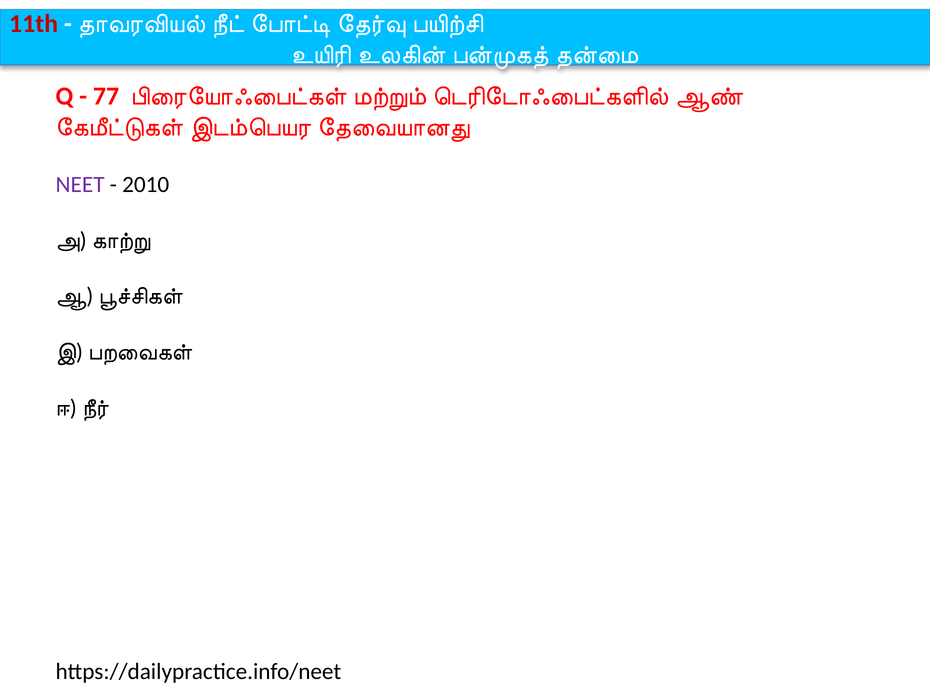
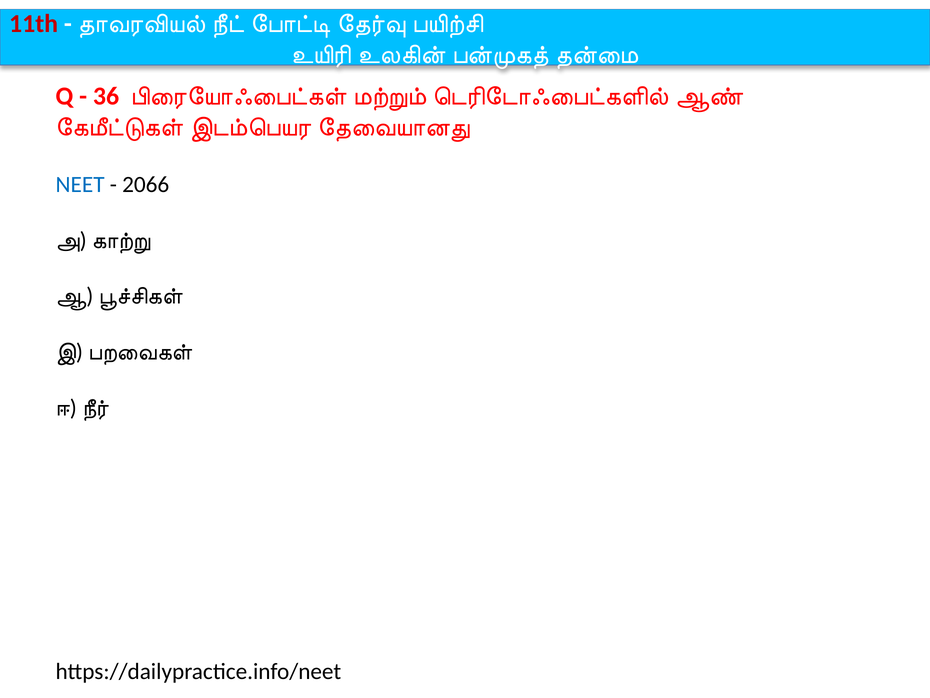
77: 77 -> 36
NEET colour: purple -> blue
2010: 2010 -> 2066
